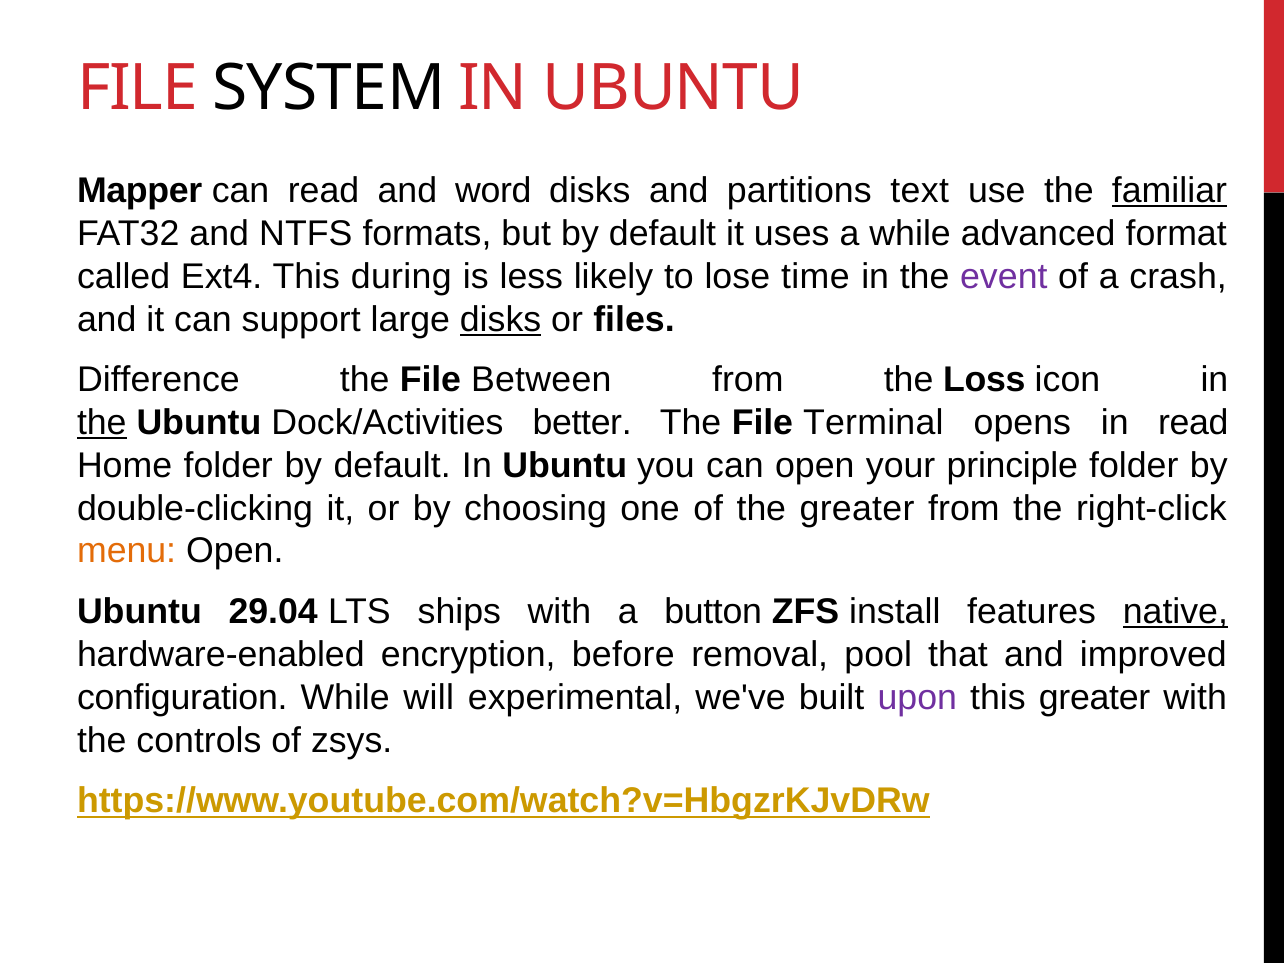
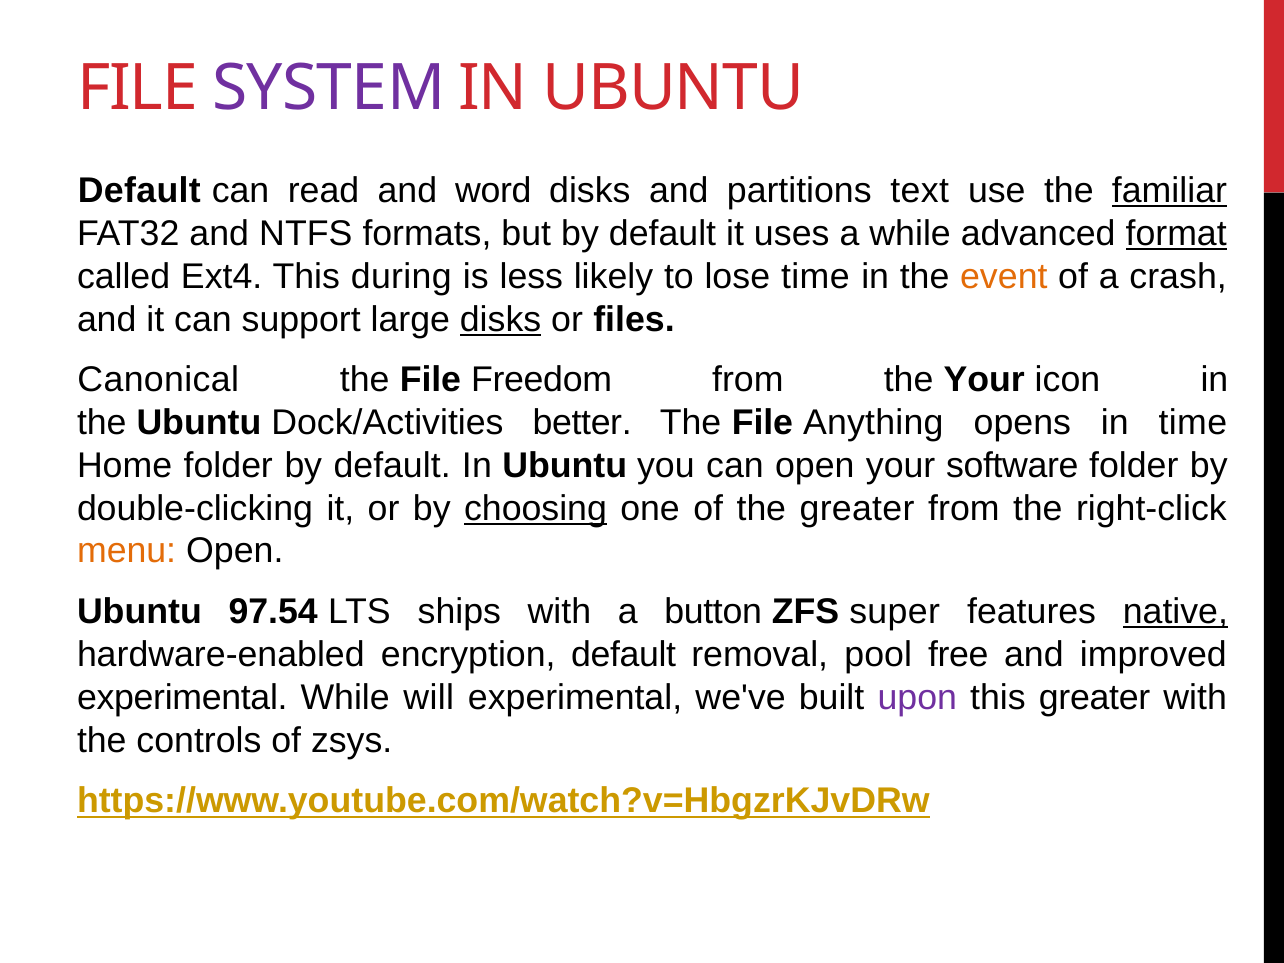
SYSTEM colour: black -> purple
Mapper at (140, 191): Mapper -> Default
format underline: none -> present
event colour: purple -> orange
Difference: Difference -> Canonical
Between: Between -> Freedom
the Loss: Loss -> Your
the at (102, 423) underline: present -> none
Terminal: Terminal -> Anything
in read: read -> time
principle: principle -> software
choosing underline: none -> present
29.04: 29.04 -> 97.54
install: install -> super
encryption before: before -> default
that: that -> free
configuration at (182, 698): configuration -> experimental
